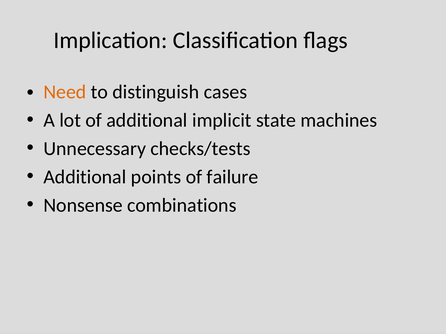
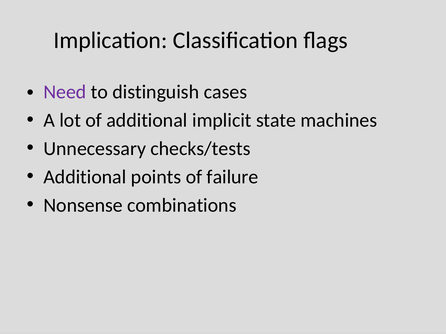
Need colour: orange -> purple
